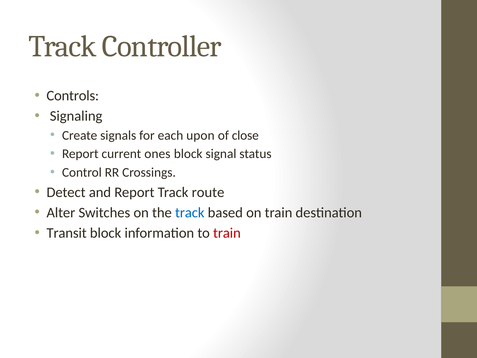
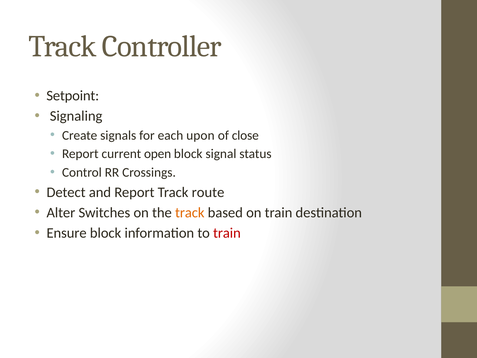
Controls: Controls -> Setpoint
ones: ones -> open
track at (190, 212) colour: blue -> orange
Transit: Transit -> Ensure
